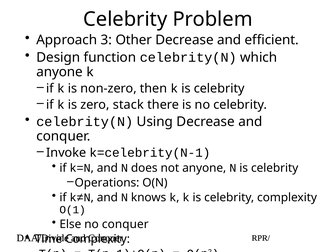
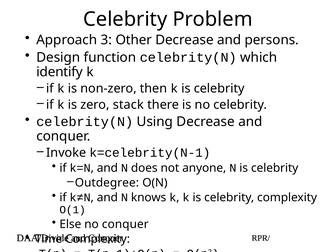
efficient: efficient -> persons
anyone at (60, 72): anyone -> identify
Operations: Operations -> Outdegree
